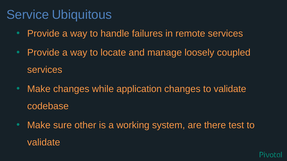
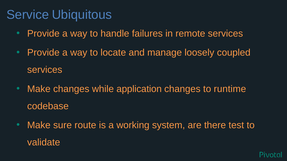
changes to validate: validate -> runtime
other: other -> route
